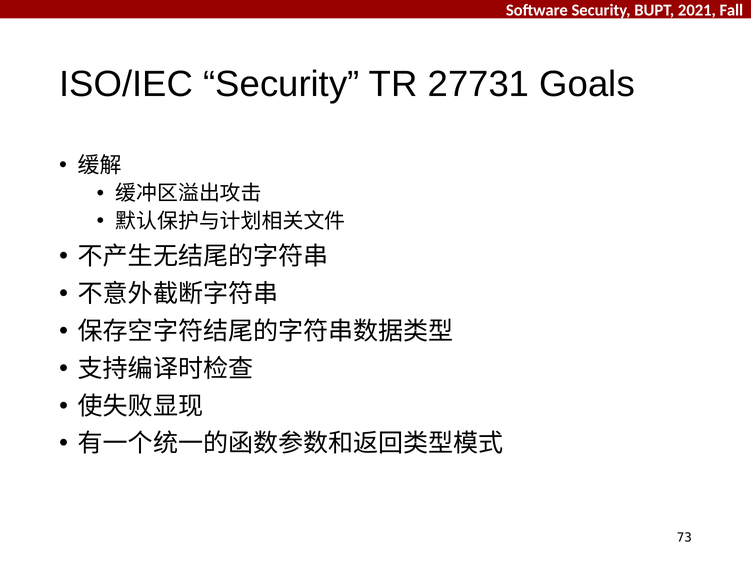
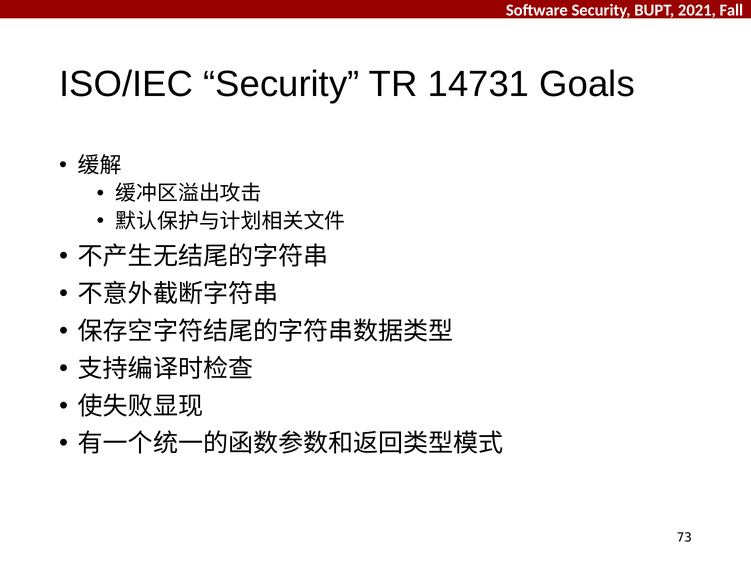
27731: 27731 -> 14731
